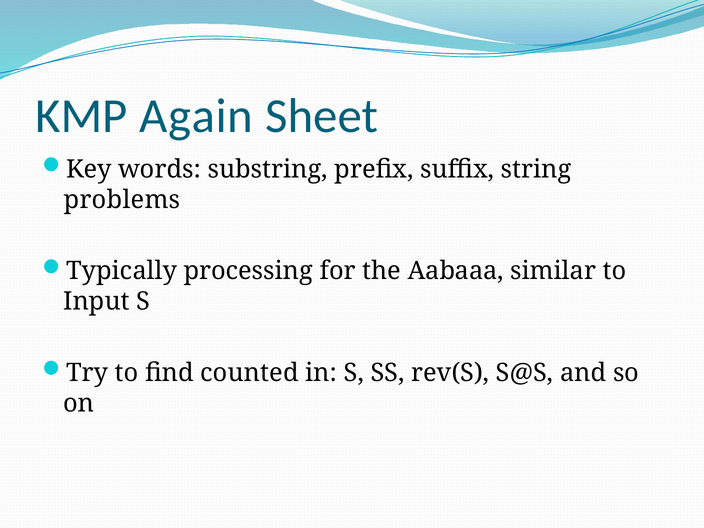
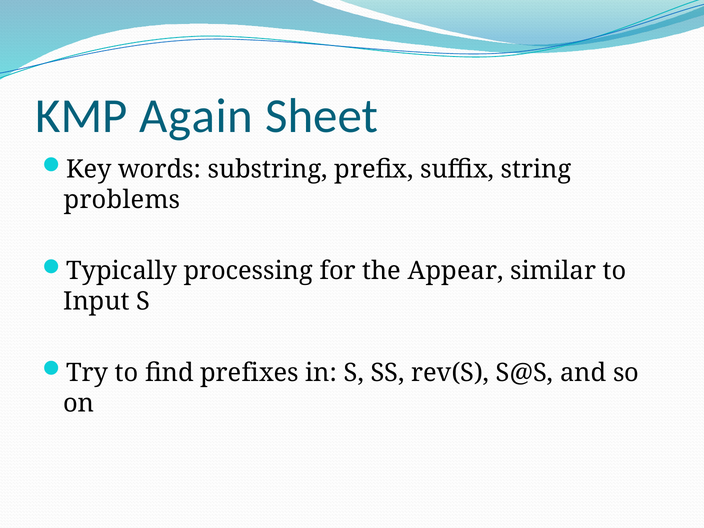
Aabaaa: Aabaaa -> Appear
counted: counted -> prefixes
